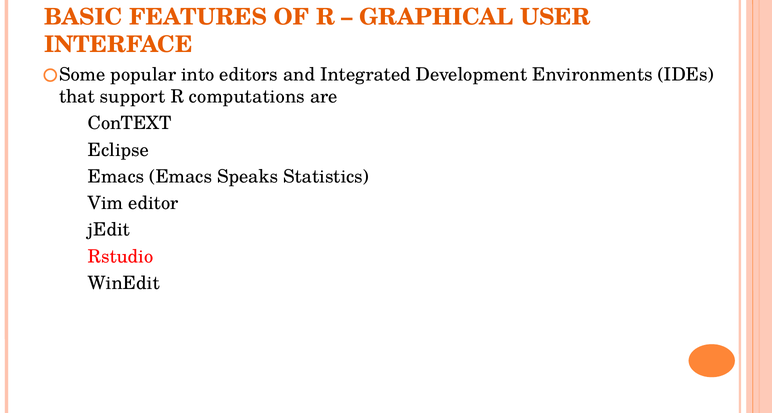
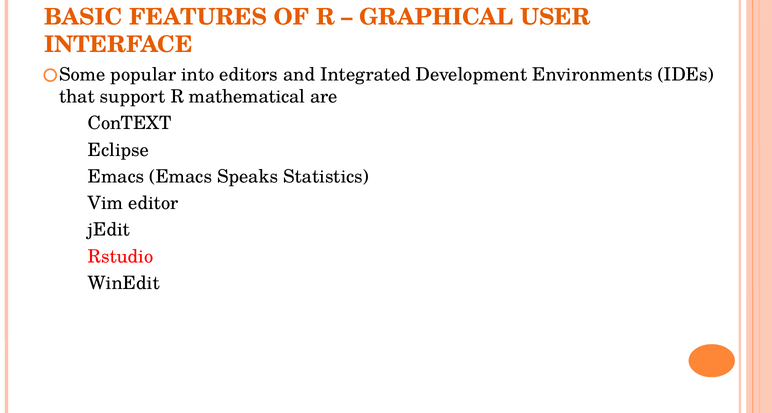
computations: computations -> mathematical
